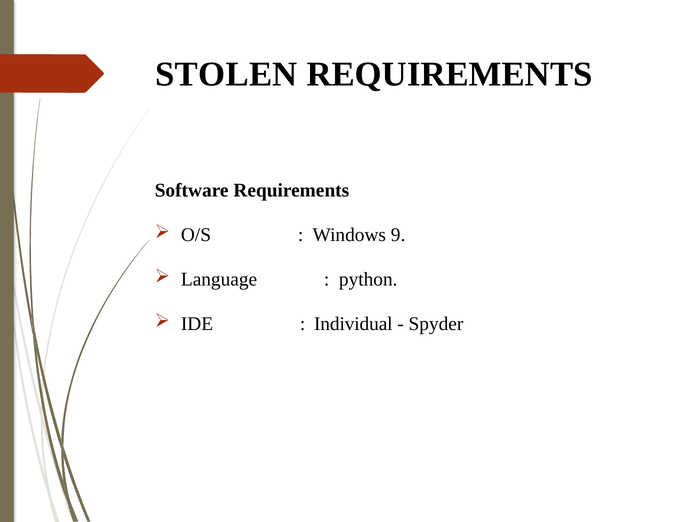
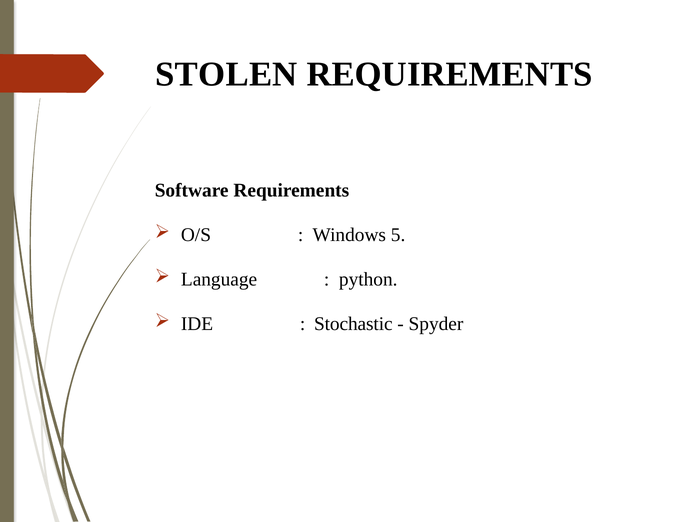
9: 9 -> 5
Individual: Individual -> Stochastic
